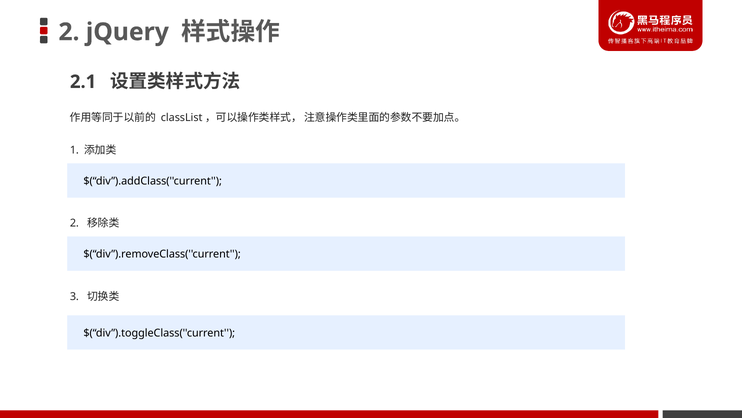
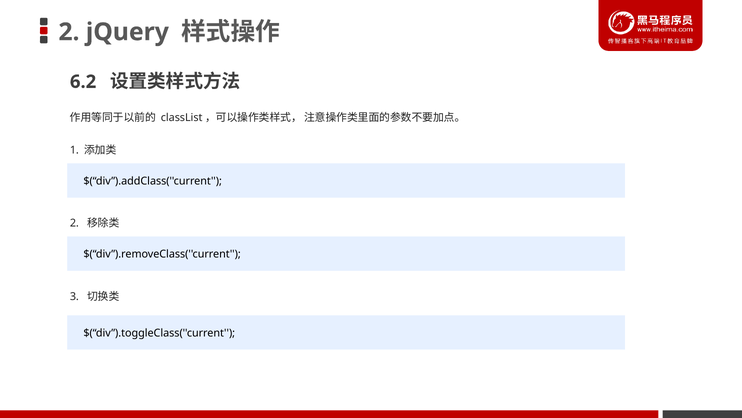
2.1: 2.1 -> 6.2
